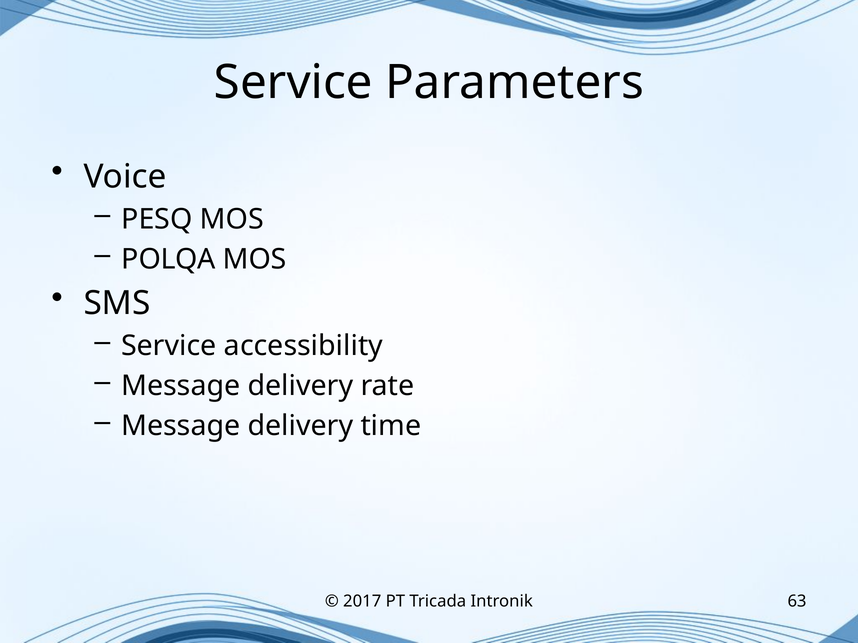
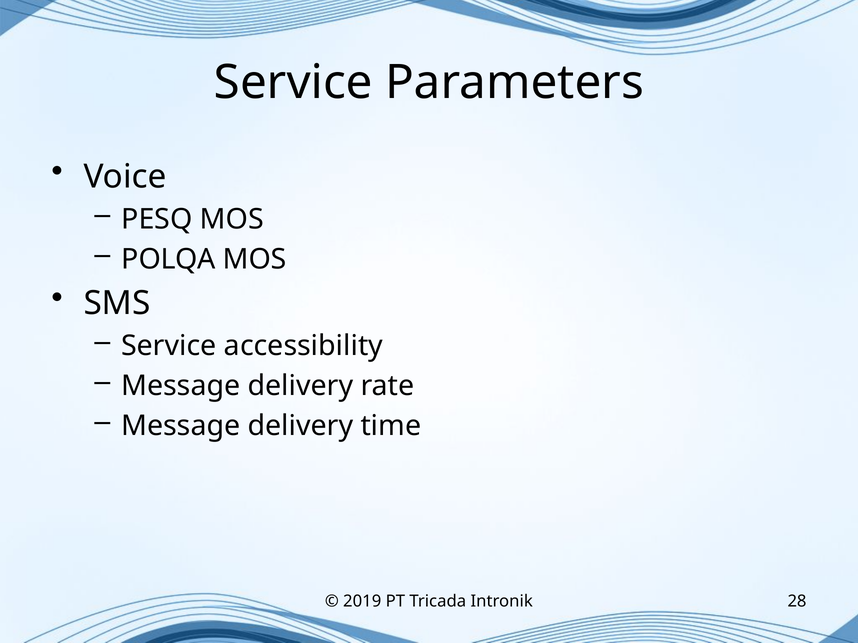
2017: 2017 -> 2019
63: 63 -> 28
